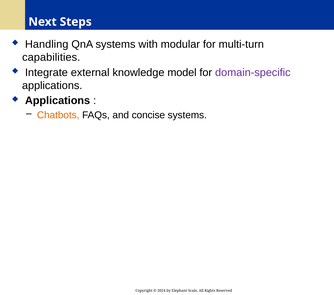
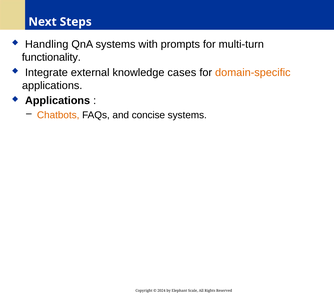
modular: modular -> prompts
capabilities: capabilities -> functionality
model: model -> cases
domain-specific colour: purple -> orange
